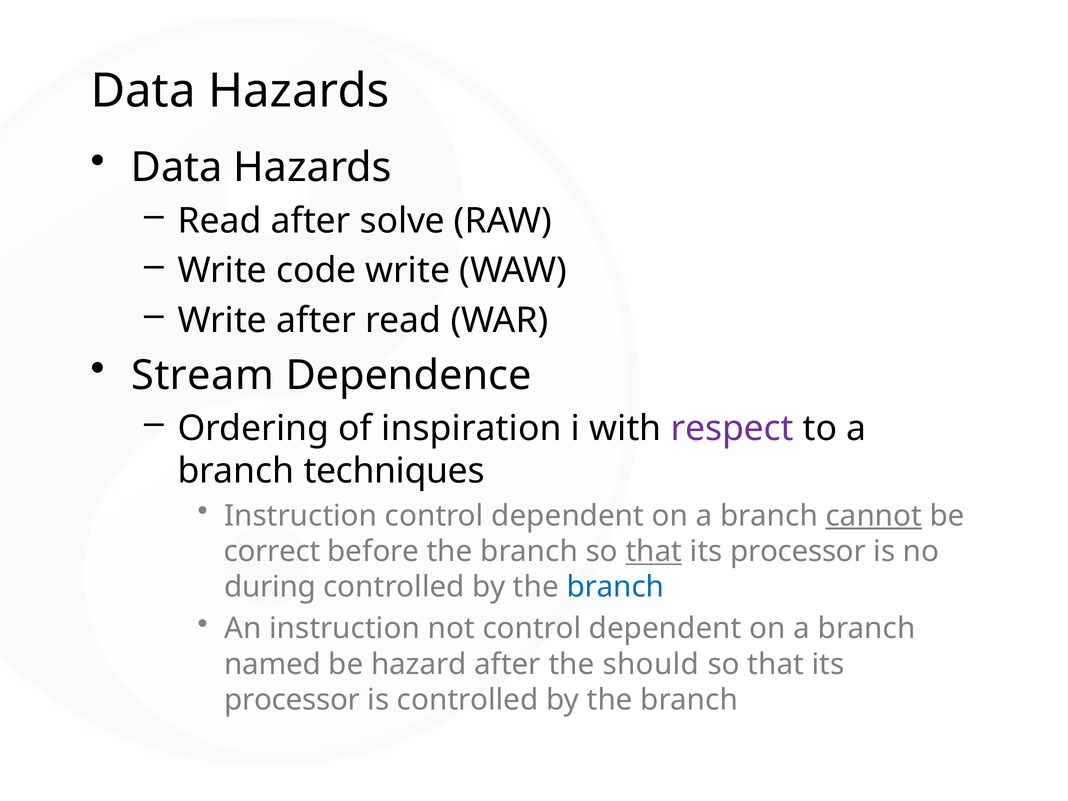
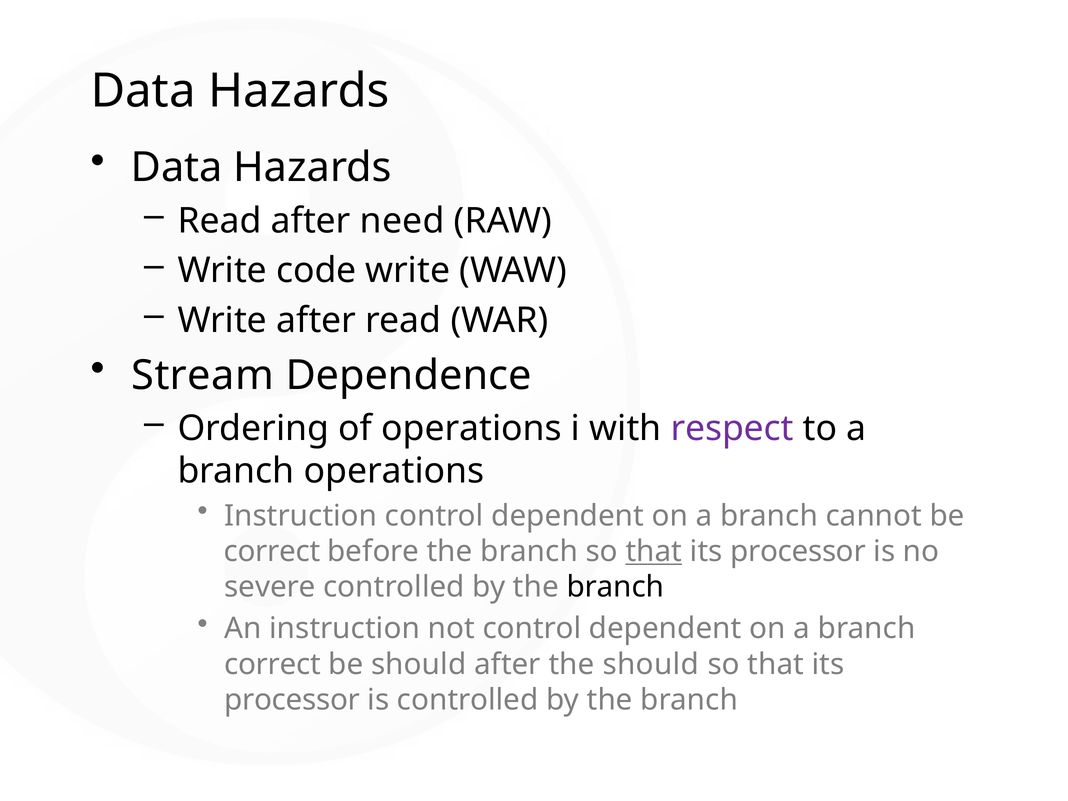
solve: solve -> need
of inspiration: inspiration -> operations
branch techniques: techniques -> operations
cannot underline: present -> none
during: during -> severe
branch at (615, 587) colour: blue -> black
named at (273, 664): named -> correct
be hazard: hazard -> should
